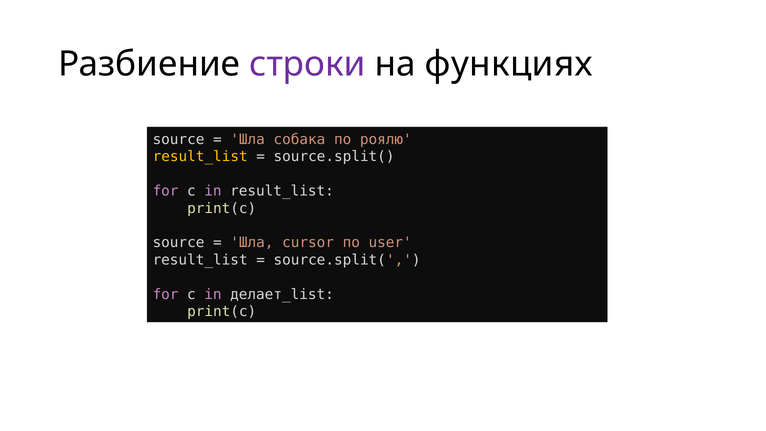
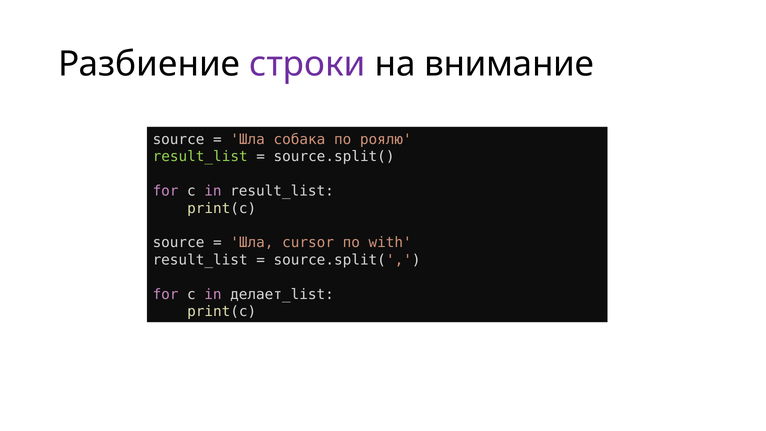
функциях: функциях -> внимание
result_list at (200, 157) colour: yellow -> light green
user: user -> with
